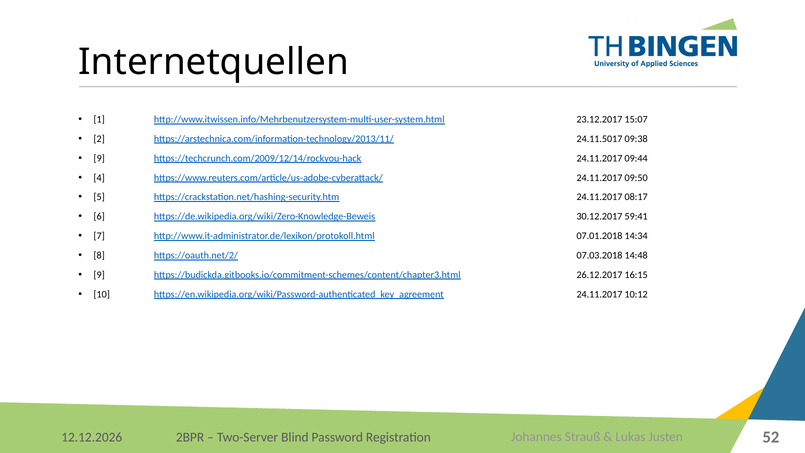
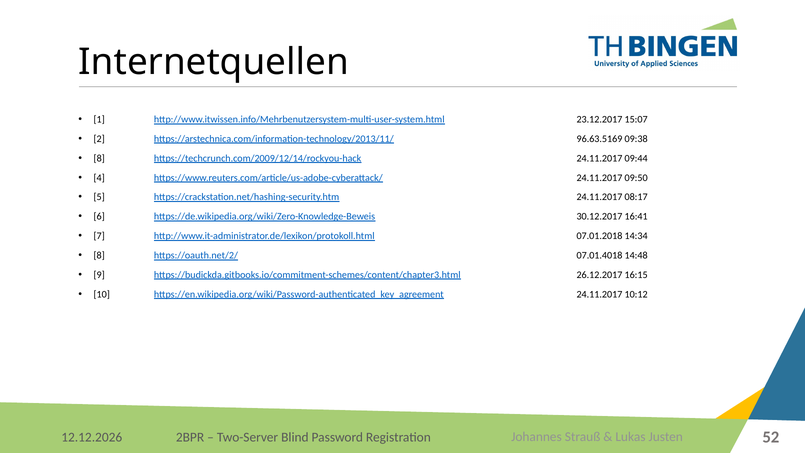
24.11.5017: 24.11.5017 -> 96.63.5169
9 at (99, 158): 9 -> 8
59:41: 59:41 -> 16:41
07.03.2018: 07.03.2018 -> 07.01.4018
